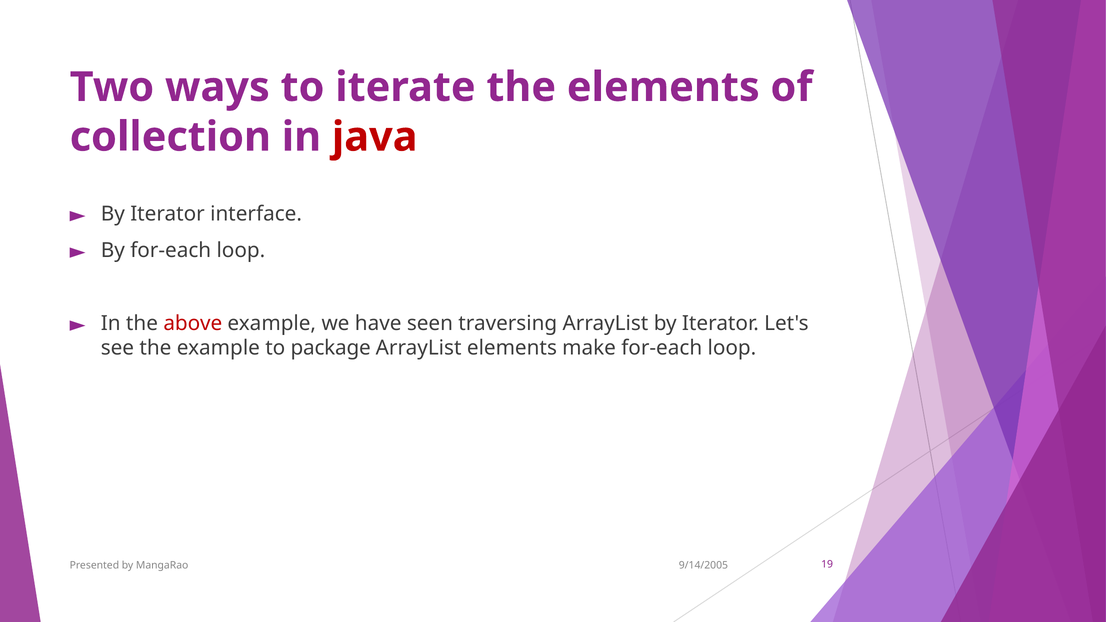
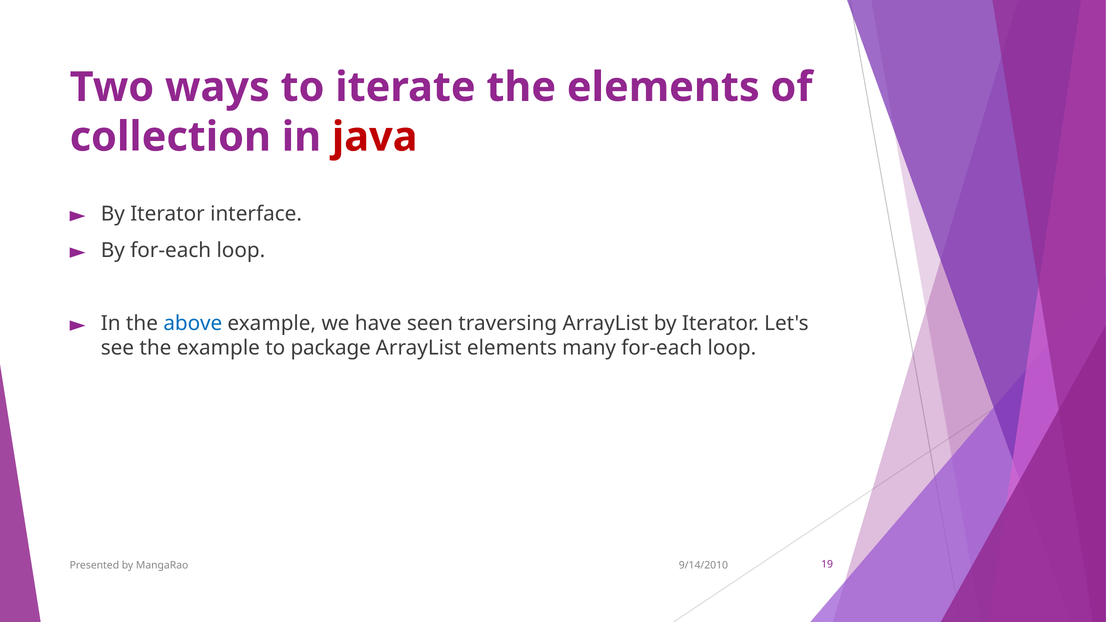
above colour: red -> blue
make: make -> many
9/14/2005: 9/14/2005 -> 9/14/2010
